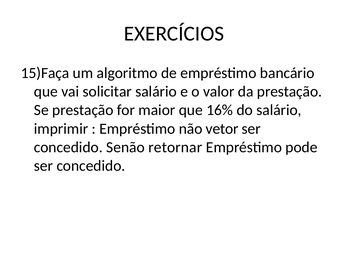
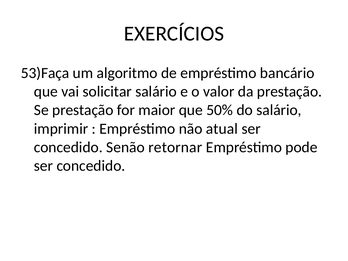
15)Faça: 15)Faça -> 53)Faça
16%: 16% -> 50%
vetor: vetor -> atual
